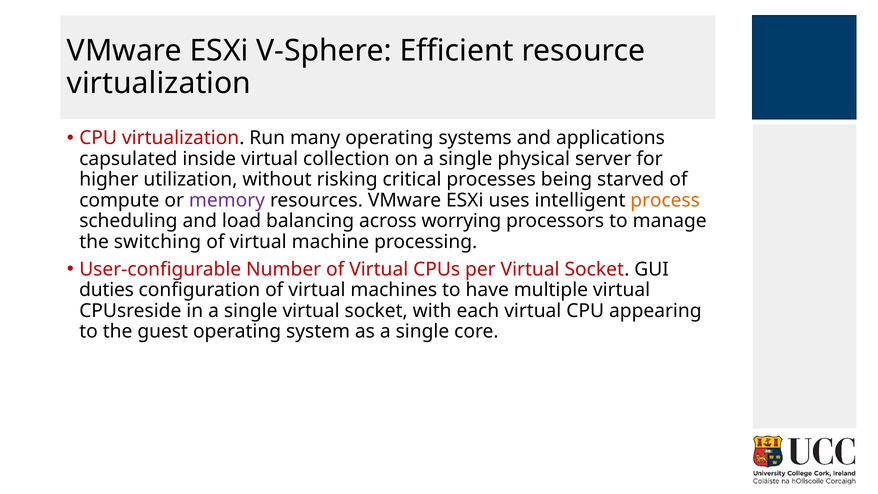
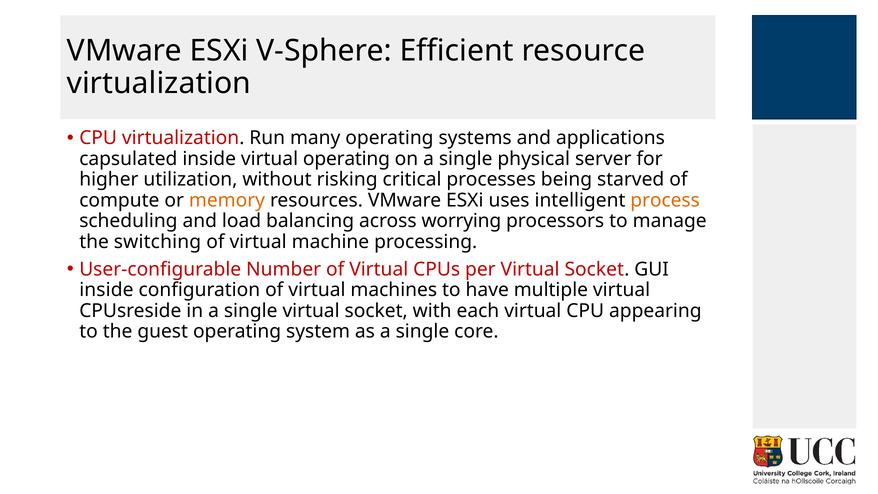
virtual collection: collection -> operating
memory colour: purple -> orange
duties at (107, 290): duties -> inside
